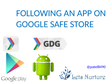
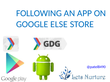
SAFE: SAFE -> ELSE
